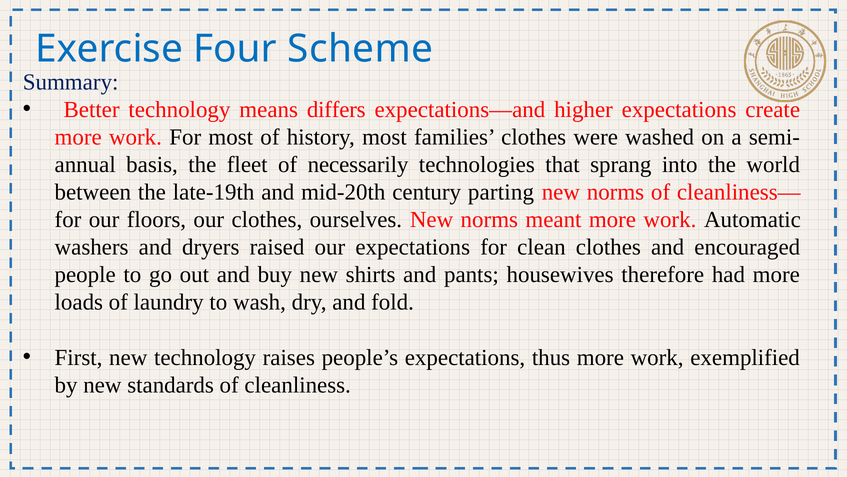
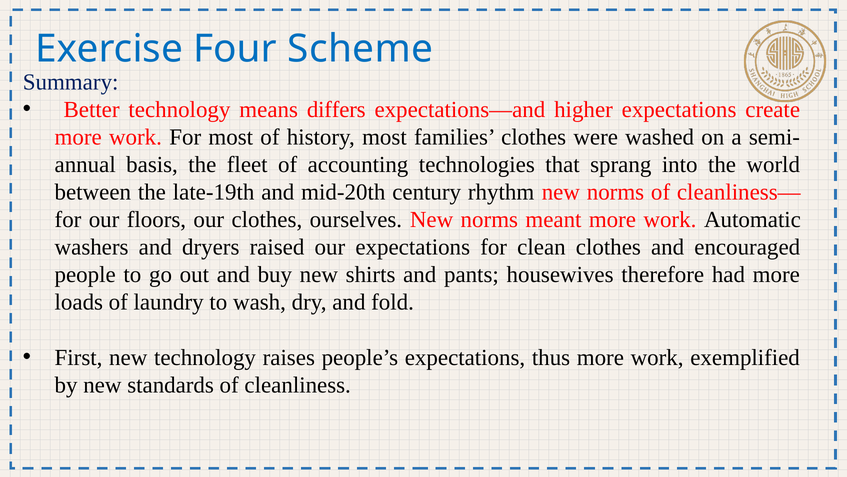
necessarily: necessarily -> accounting
parting: parting -> rhythm
